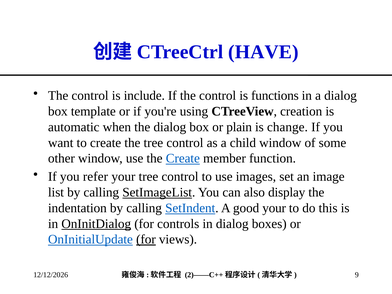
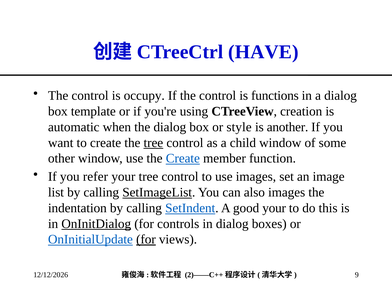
include: include -> occupy
plain: plain -> style
change: change -> another
tree at (153, 143) underline: none -> present
also display: display -> images
